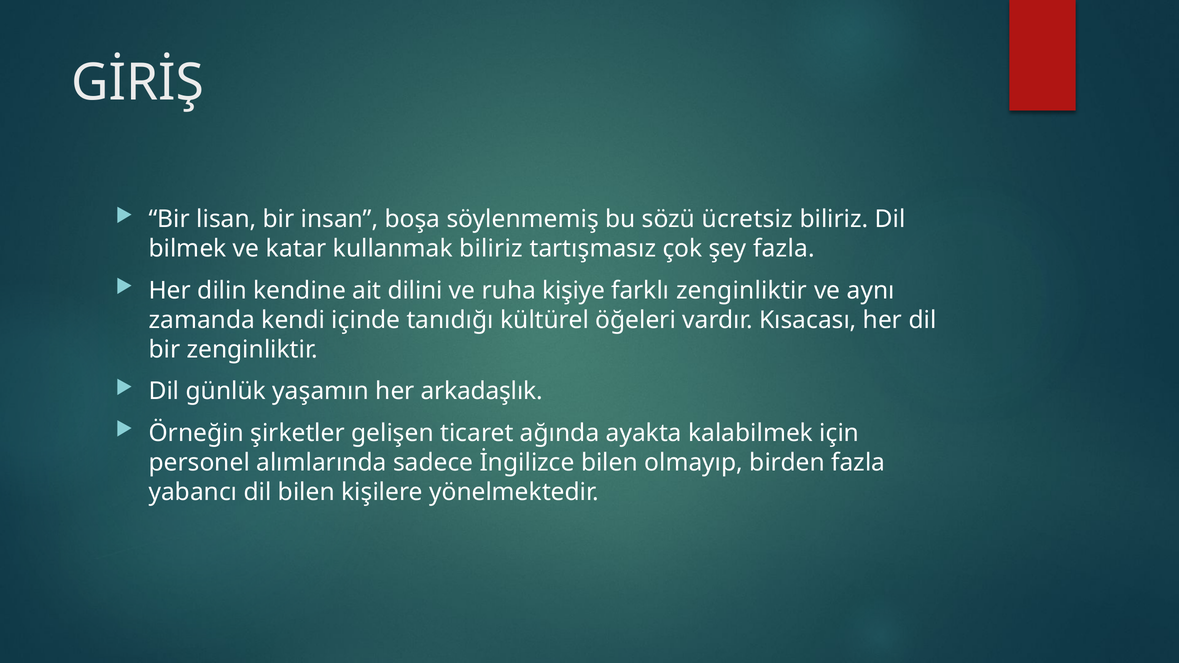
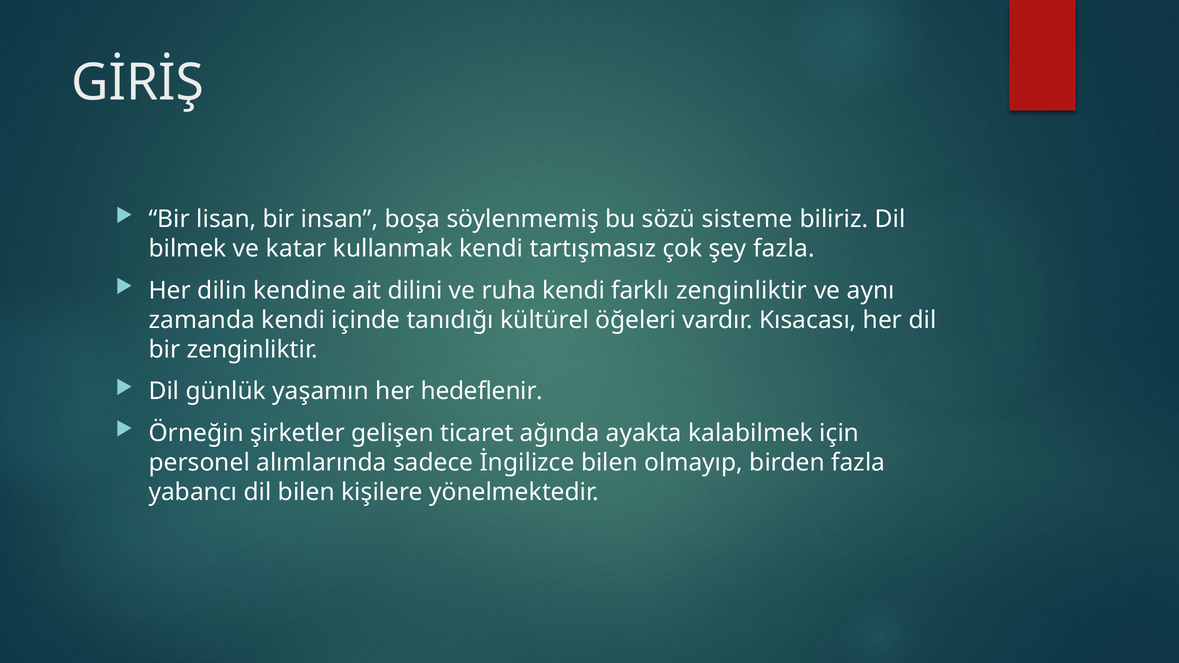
ücretsiz: ücretsiz -> sisteme
kullanmak biliriz: biliriz -> kendi
ruha kişiye: kişiye -> kendi
arkadaşlık: arkadaşlık -> hedeflenir
